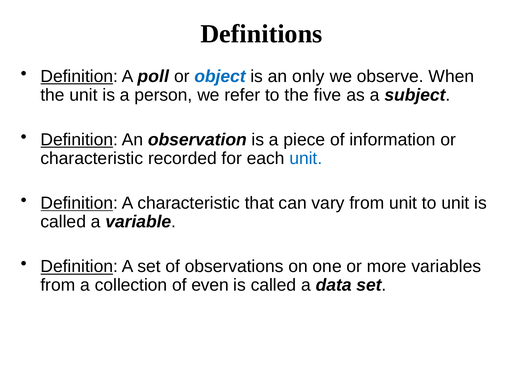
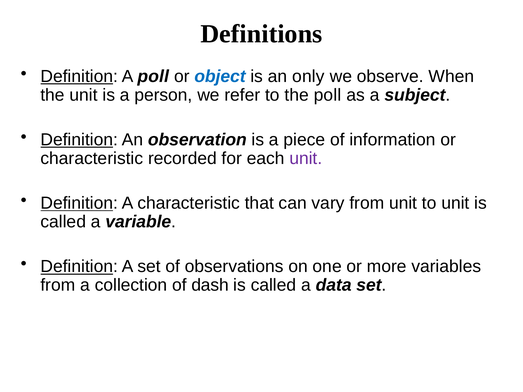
the five: five -> poll
unit at (306, 159) colour: blue -> purple
even: even -> dash
